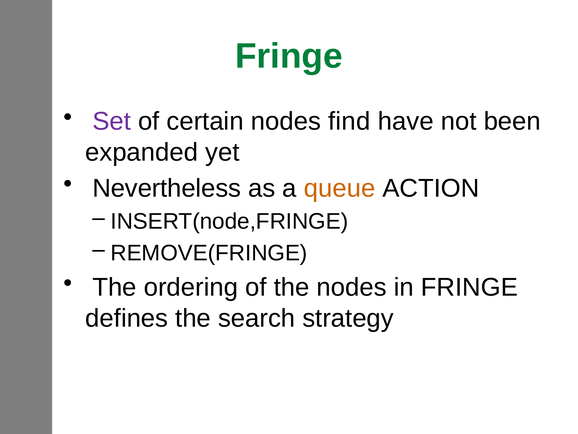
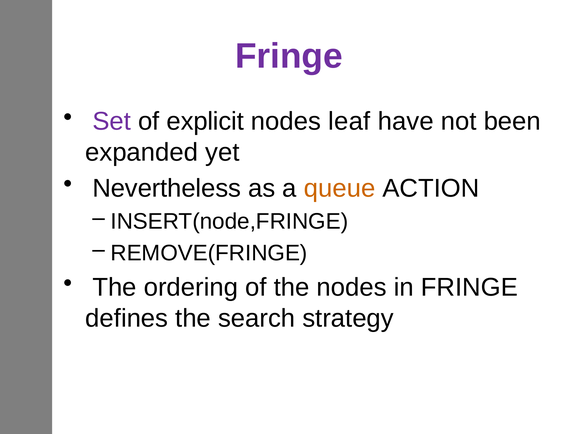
Fringe at (289, 56) colour: green -> purple
certain: certain -> explicit
find: find -> leaf
